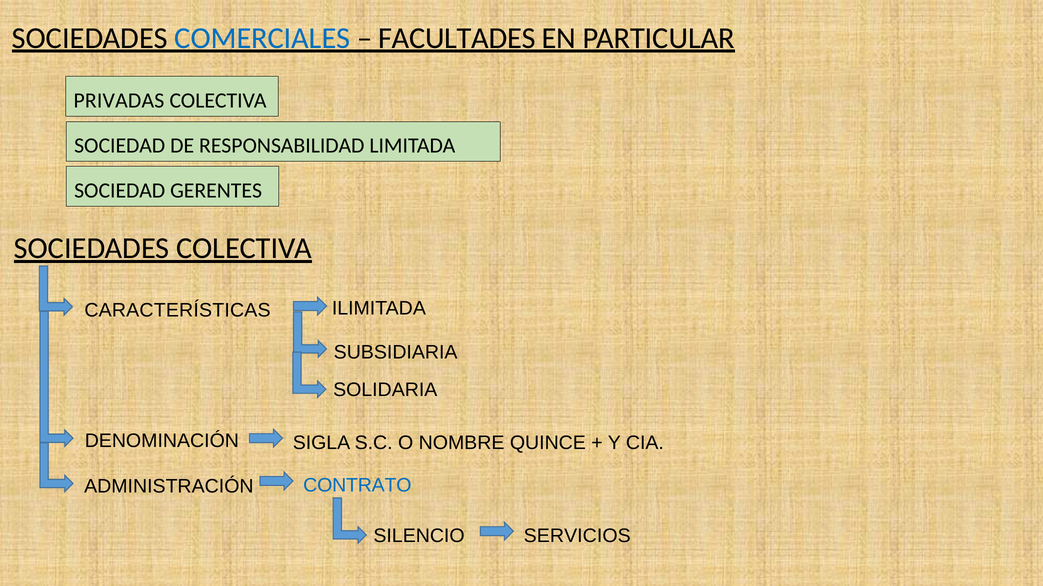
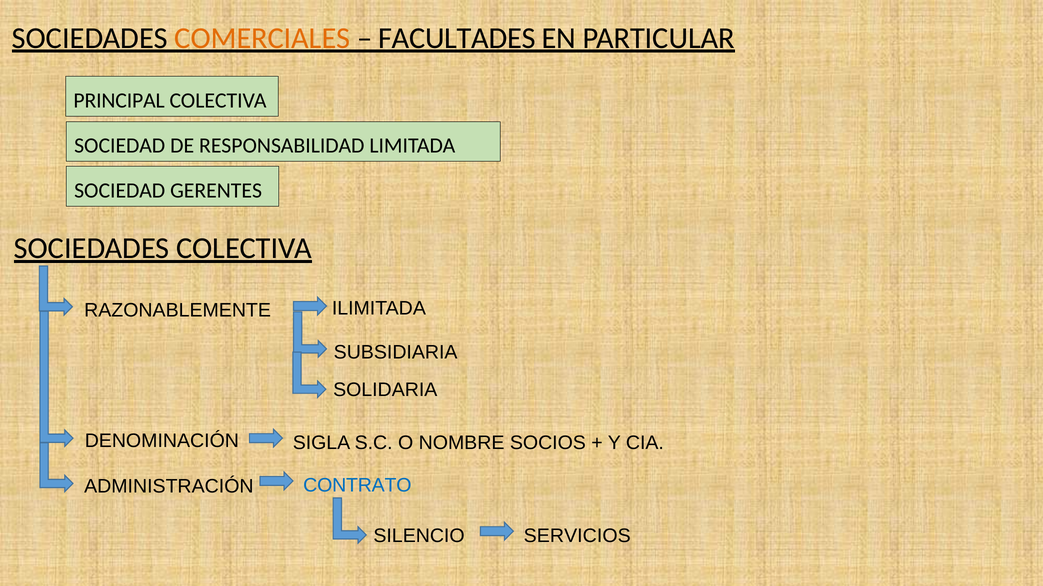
COMERCIALES colour: blue -> orange
PRIVADAS: PRIVADAS -> PRINCIPAL
CARACTERÍSTICAS: CARACTERÍSTICAS -> RAZONABLEMENTE
QUINCE: QUINCE -> SOCIOS
